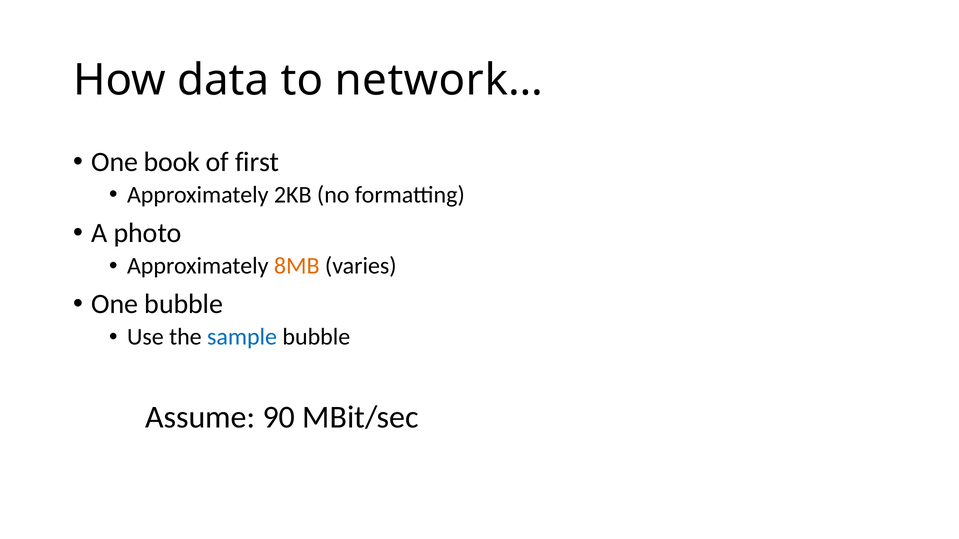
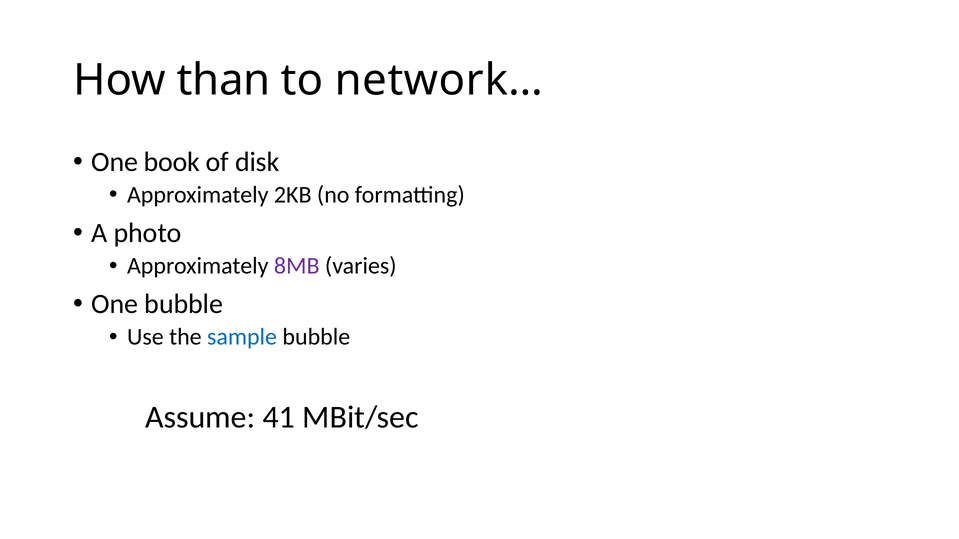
data: data -> than
first: first -> disk
8MB colour: orange -> purple
90: 90 -> 41
